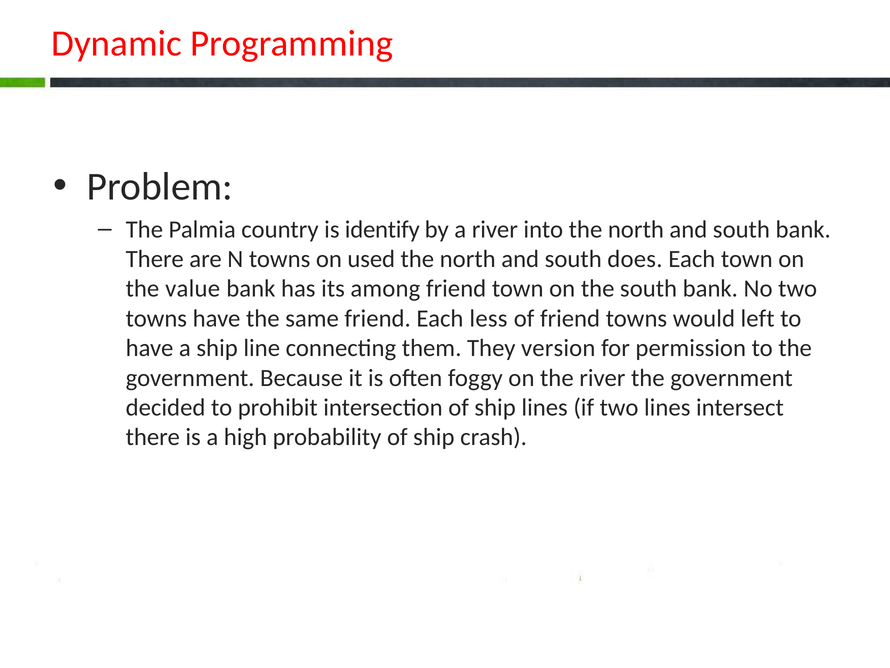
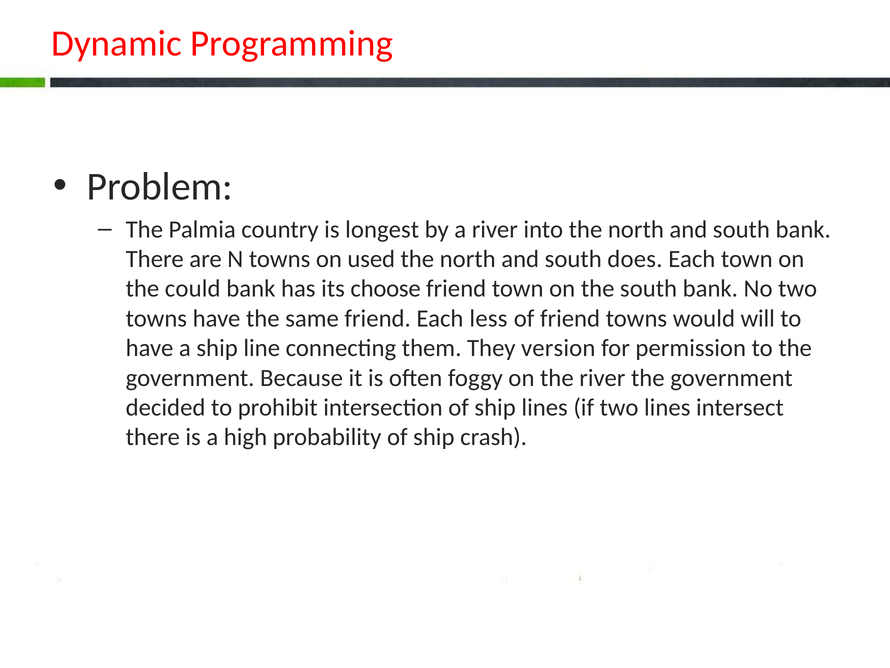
identify: identify -> longest
value: value -> could
among: among -> choose
left: left -> will
